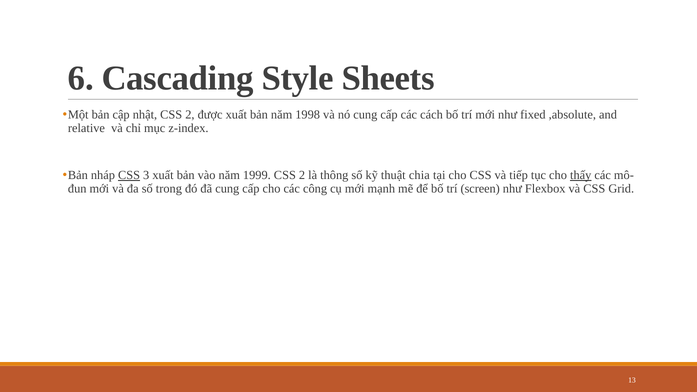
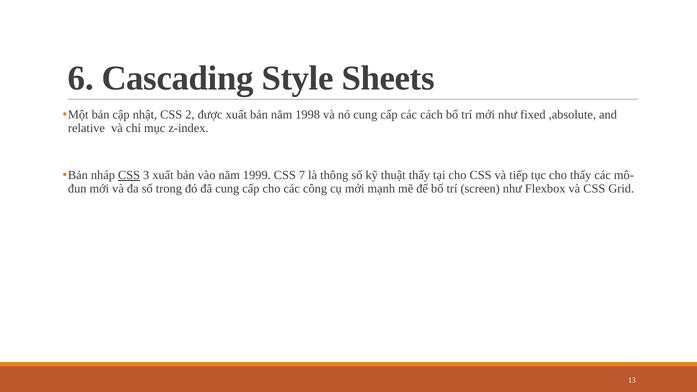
1999 CSS 2: 2 -> 7
thuật chia: chia -> thấy
thấy at (581, 175) underline: present -> none
